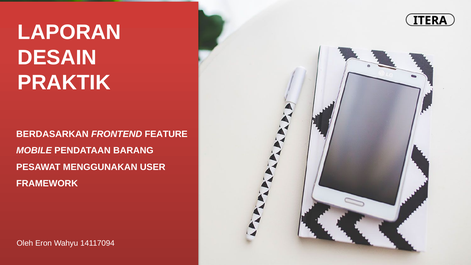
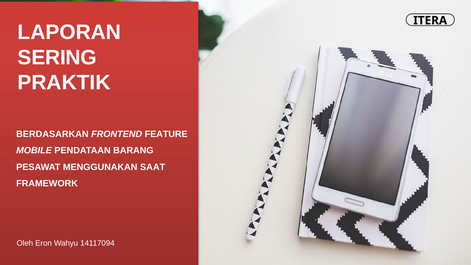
DESAIN: DESAIN -> SERING
USER: USER -> SAAT
